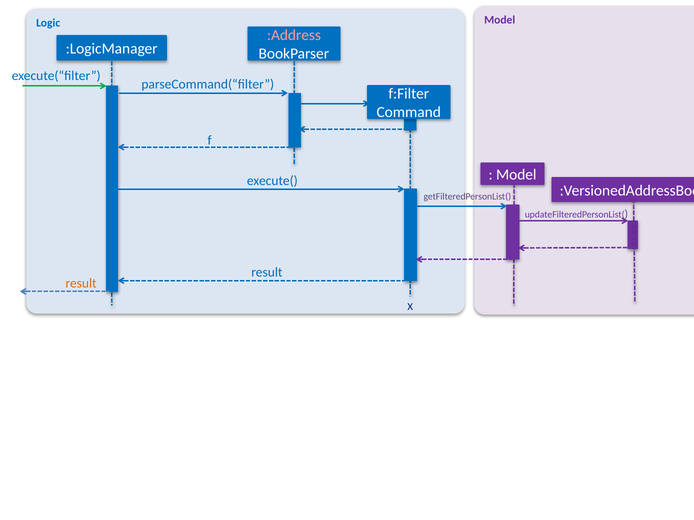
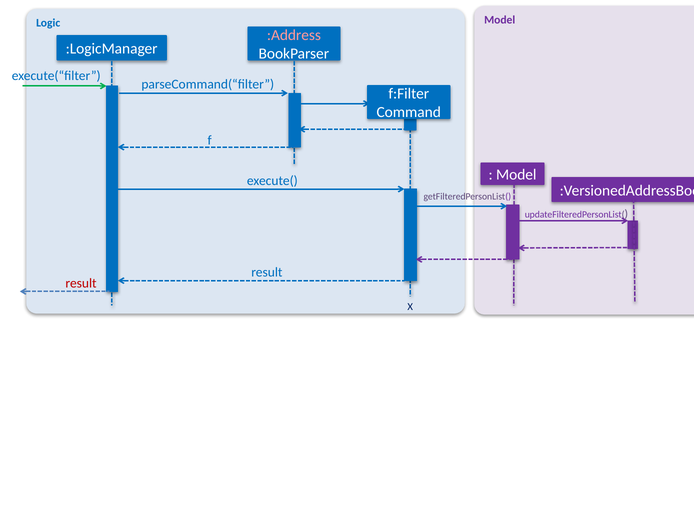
result at (81, 284) colour: orange -> red
